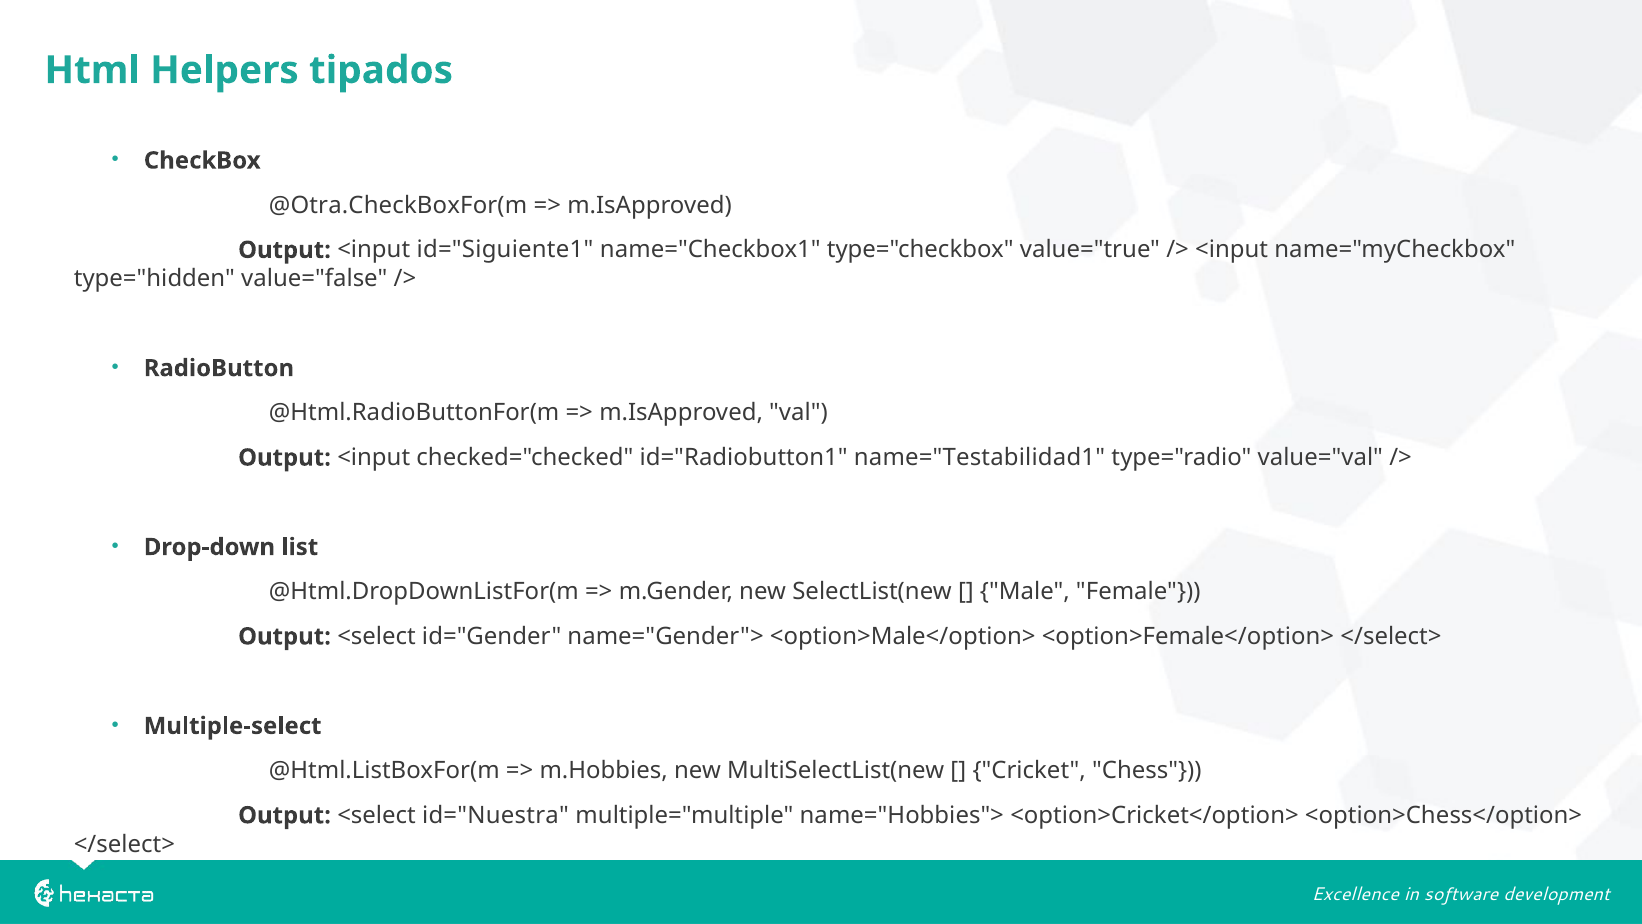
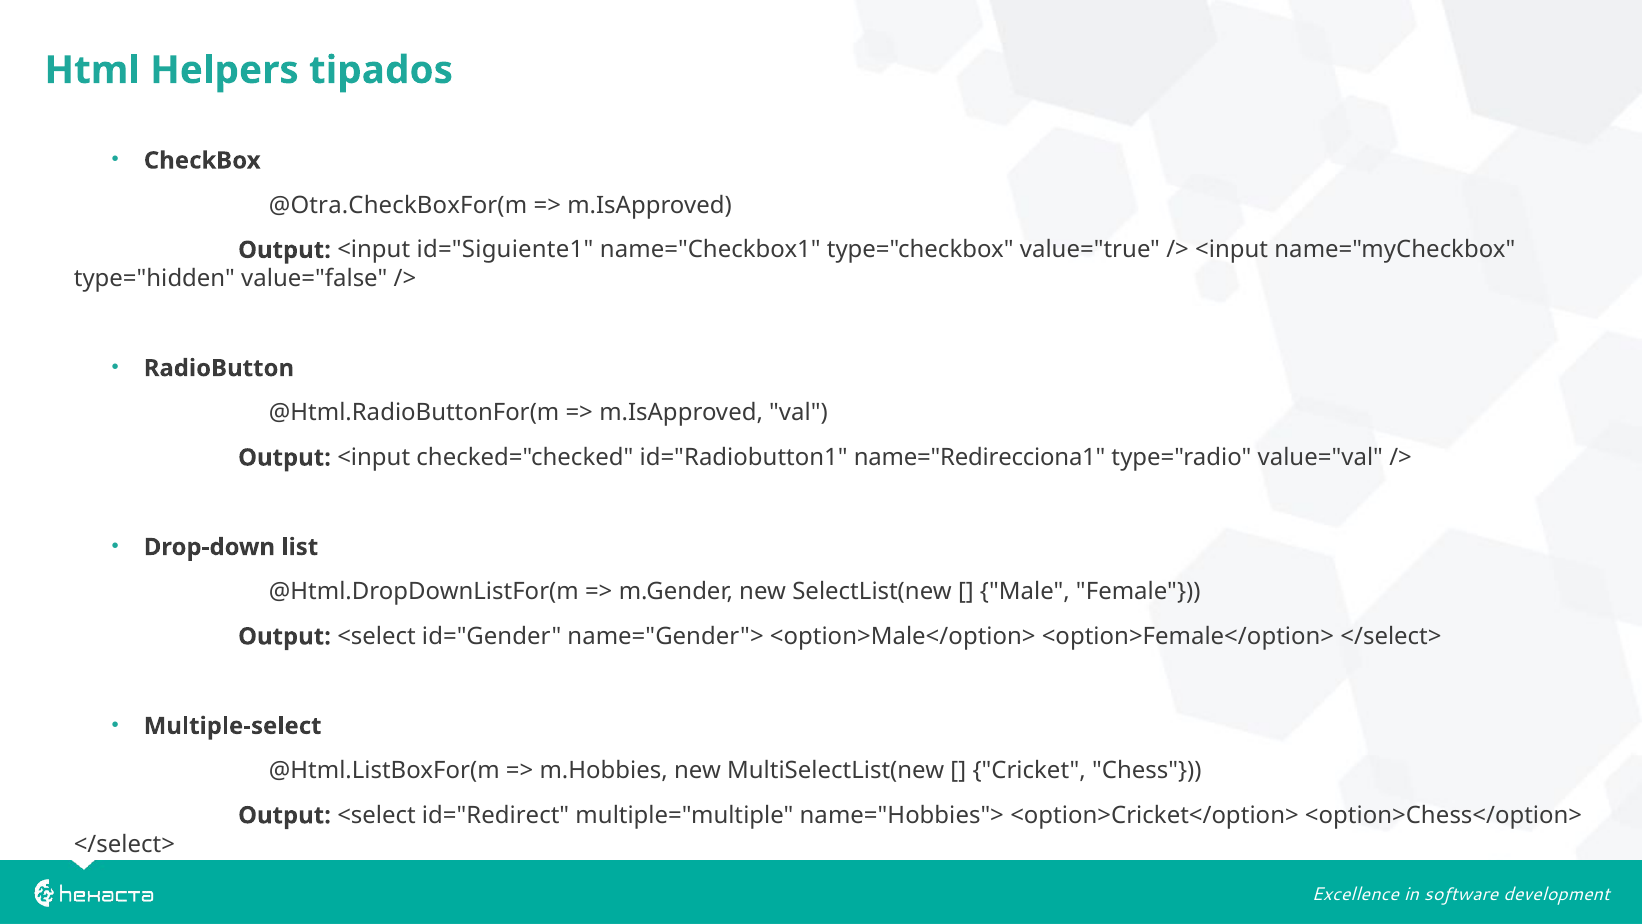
name="Testabilidad1: name="Testabilidad1 -> name="Redirecciona1
id="Nuestra: id="Nuestra -> id="Redirect
